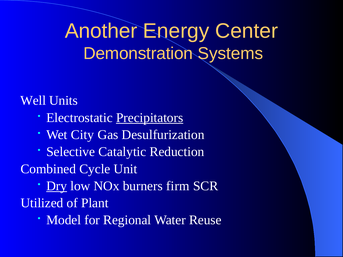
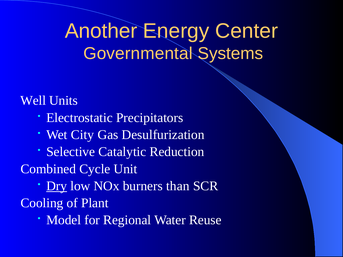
Demonstration: Demonstration -> Governmental
Precipitators underline: present -> none
firm: firm -> than
Utilized: Utilized -> Cooling
